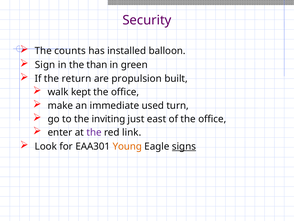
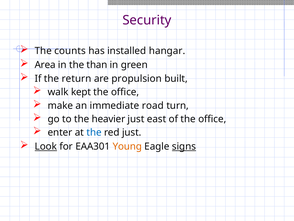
balloon: balloon -> hangar
Sign: Sign -> Area
used: used -> road
inviting: inviting -> heavier
the at (94, 132) colour: purple -> blue
red link: link -> just
Look underline: none -> present
